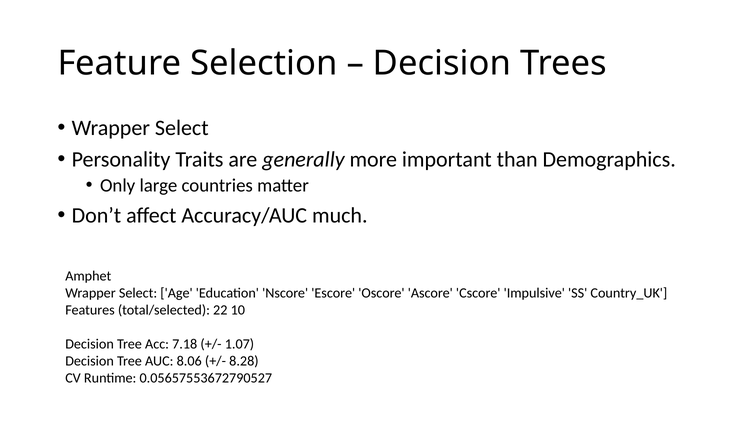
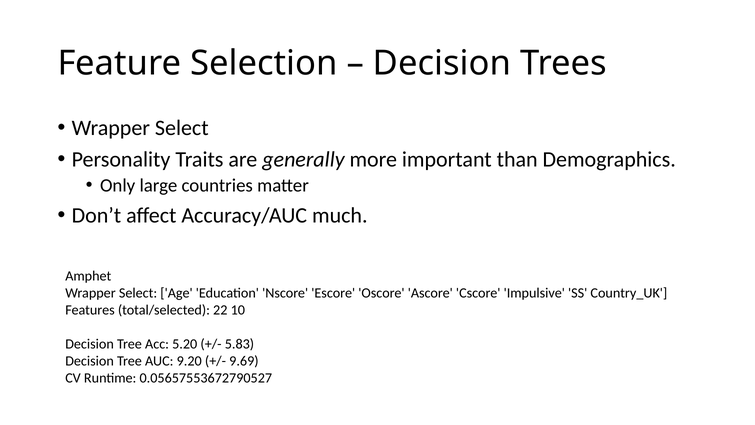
7.18: 7.18 -> 5.20
1.07: 1.07 -> 5.83
8.06: 8.06 -> 9.20
8.28: 8.28 -> 9.69
